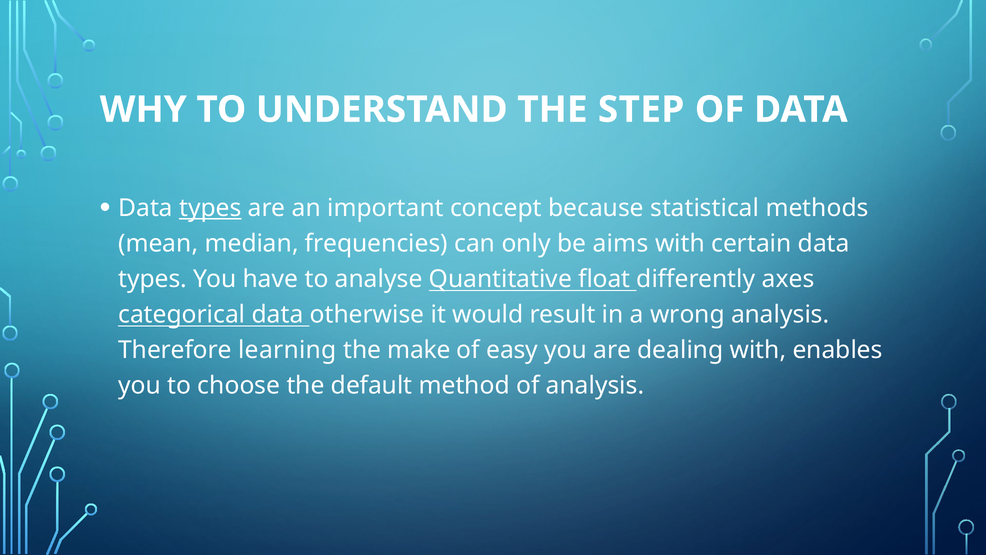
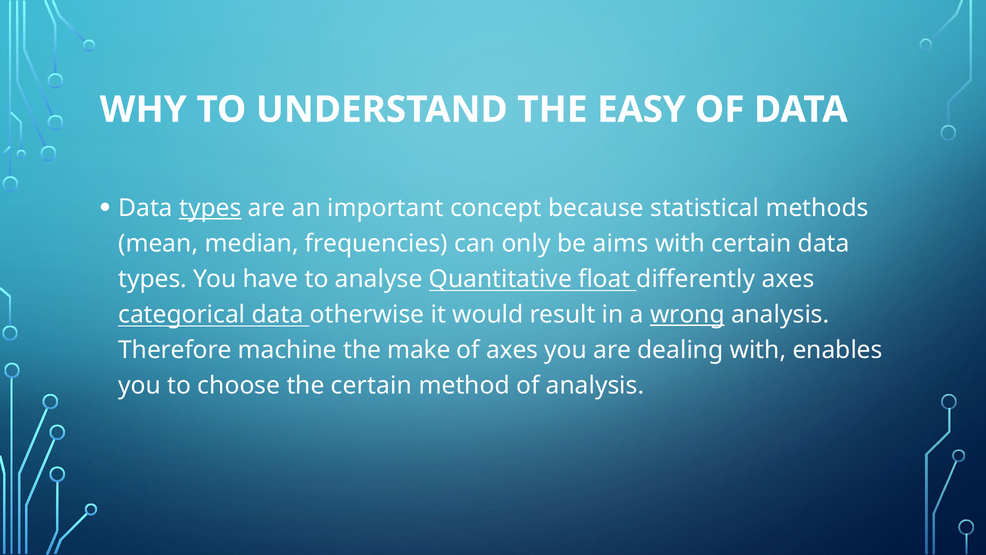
STEP: STEP -> EASY
wrong underline: none -> present
learning: learning -> machine
of easy: easy -> axes
the default: default -> certain
